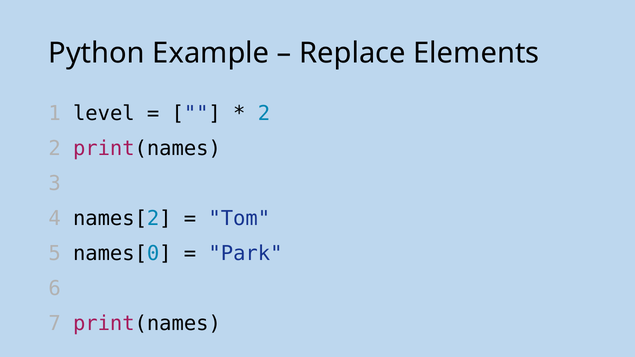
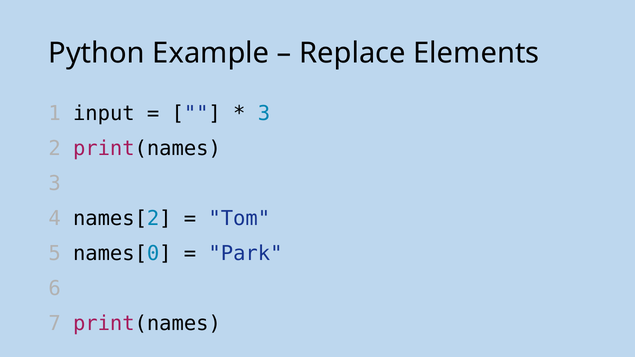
level: level -> input
2 at (264, 114): 2 -> 3
